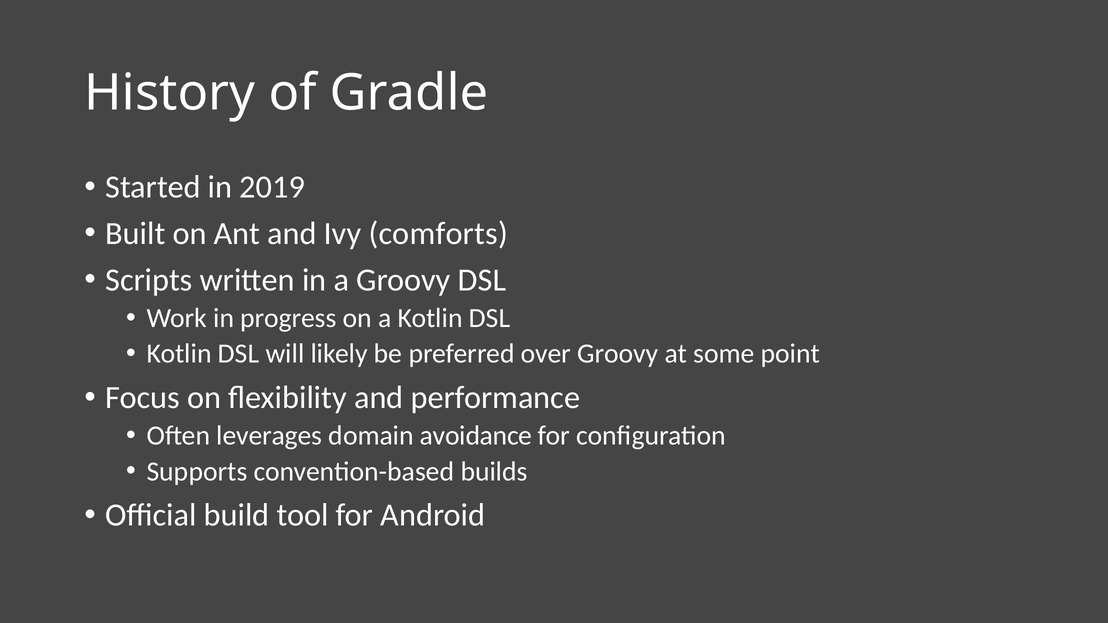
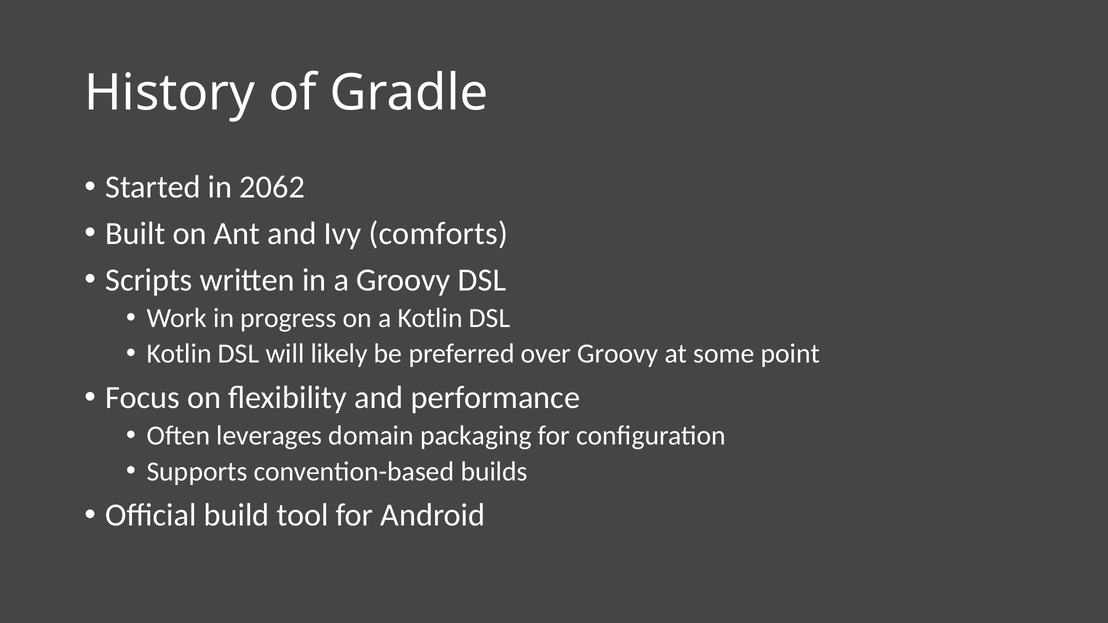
2019: 2019 -> 2062
avoidance: avoidance -> packaging
